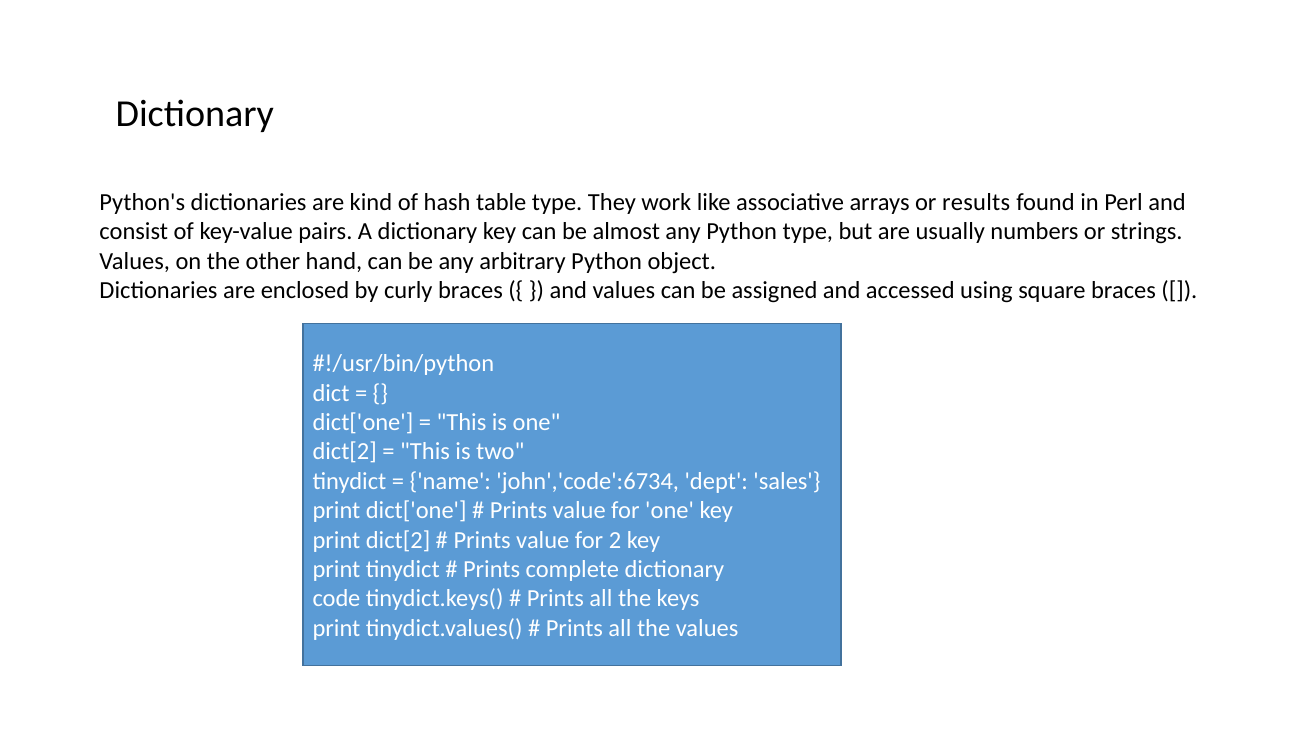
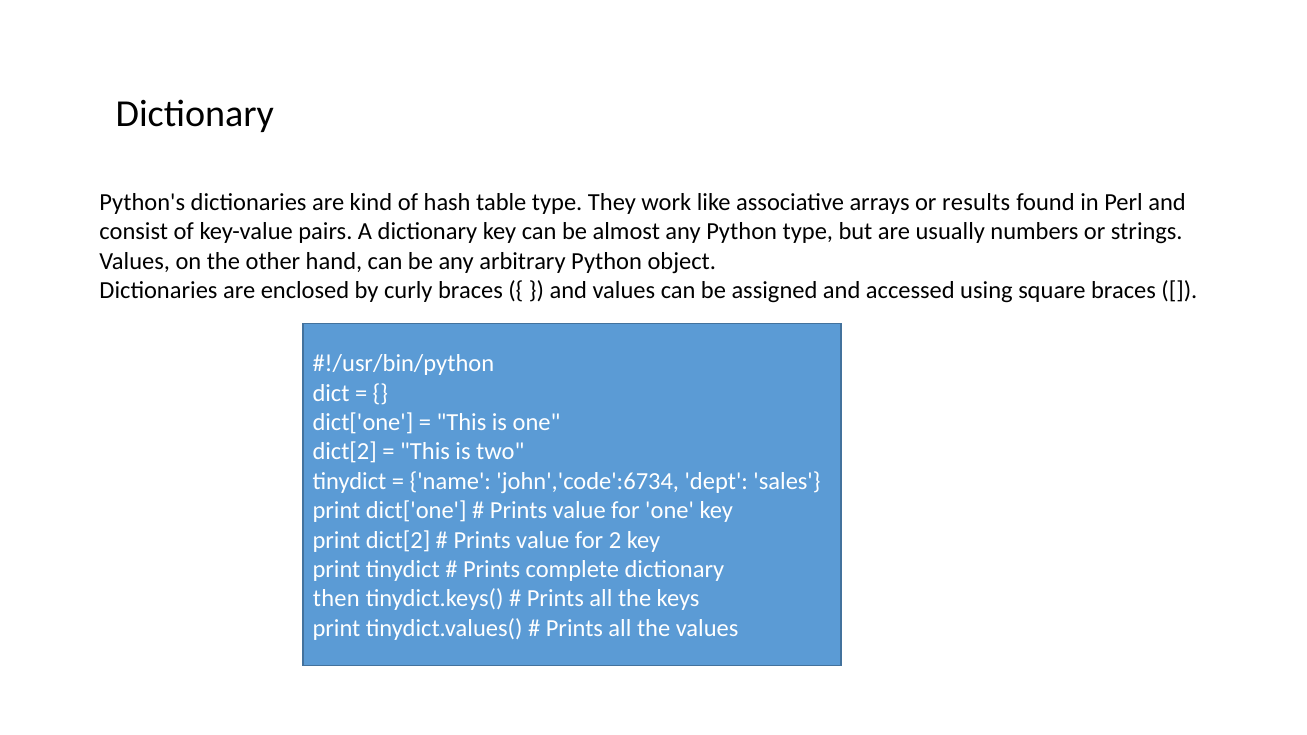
code: code -> then
